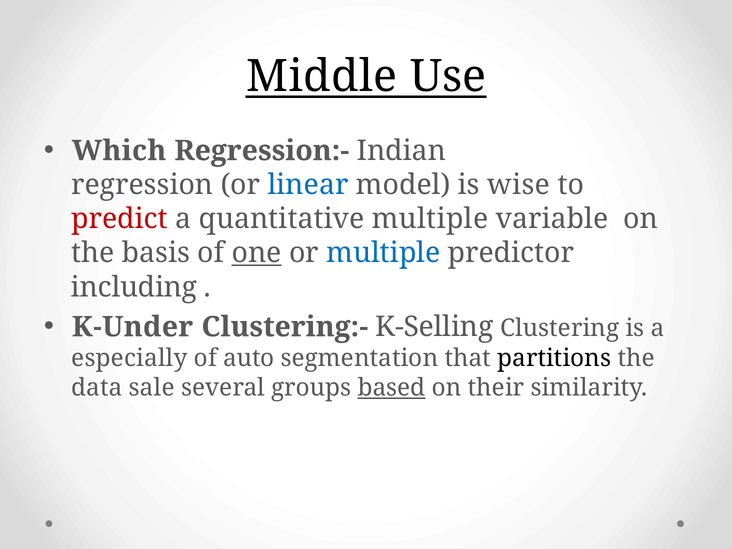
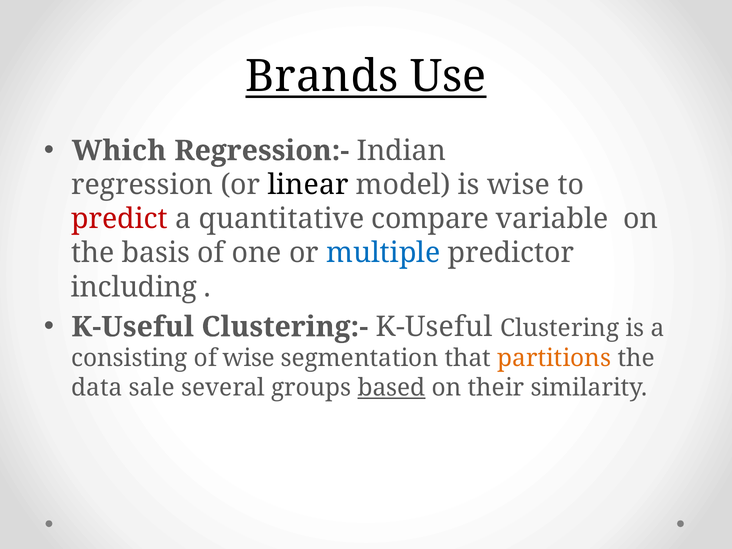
Middle: Middle -> Brands
linear colour: blue -> black
quantitative multiple: multiple -> compare
one underline: present -> none
K-Under at (133, 327): K-Under -> K-Useful
Clustering:- K-Selling: K-Selling -> K-Useful
especially: especially -> consisting
of auto: auto -> wise
partitions colour: black -> orange
